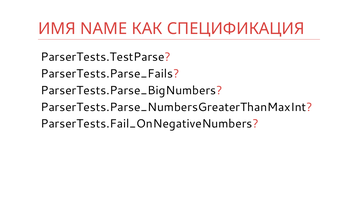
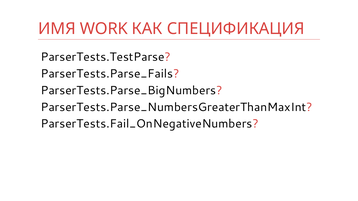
NAME: NAME -> WORK
